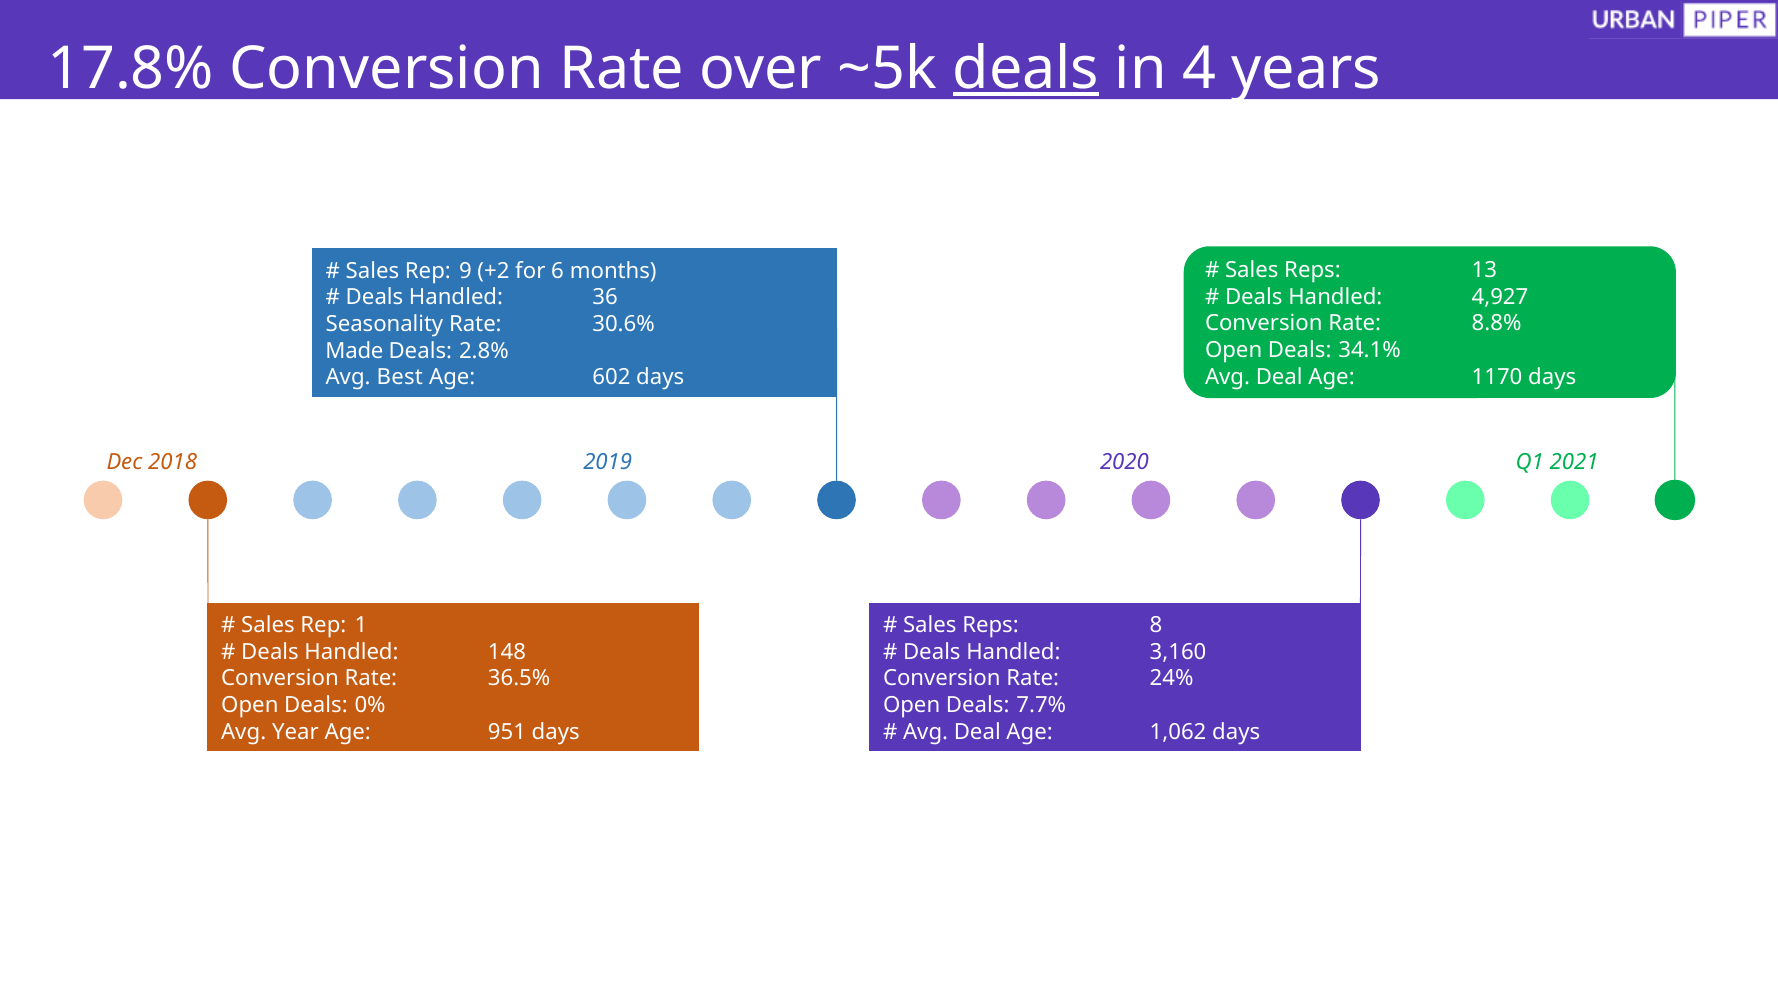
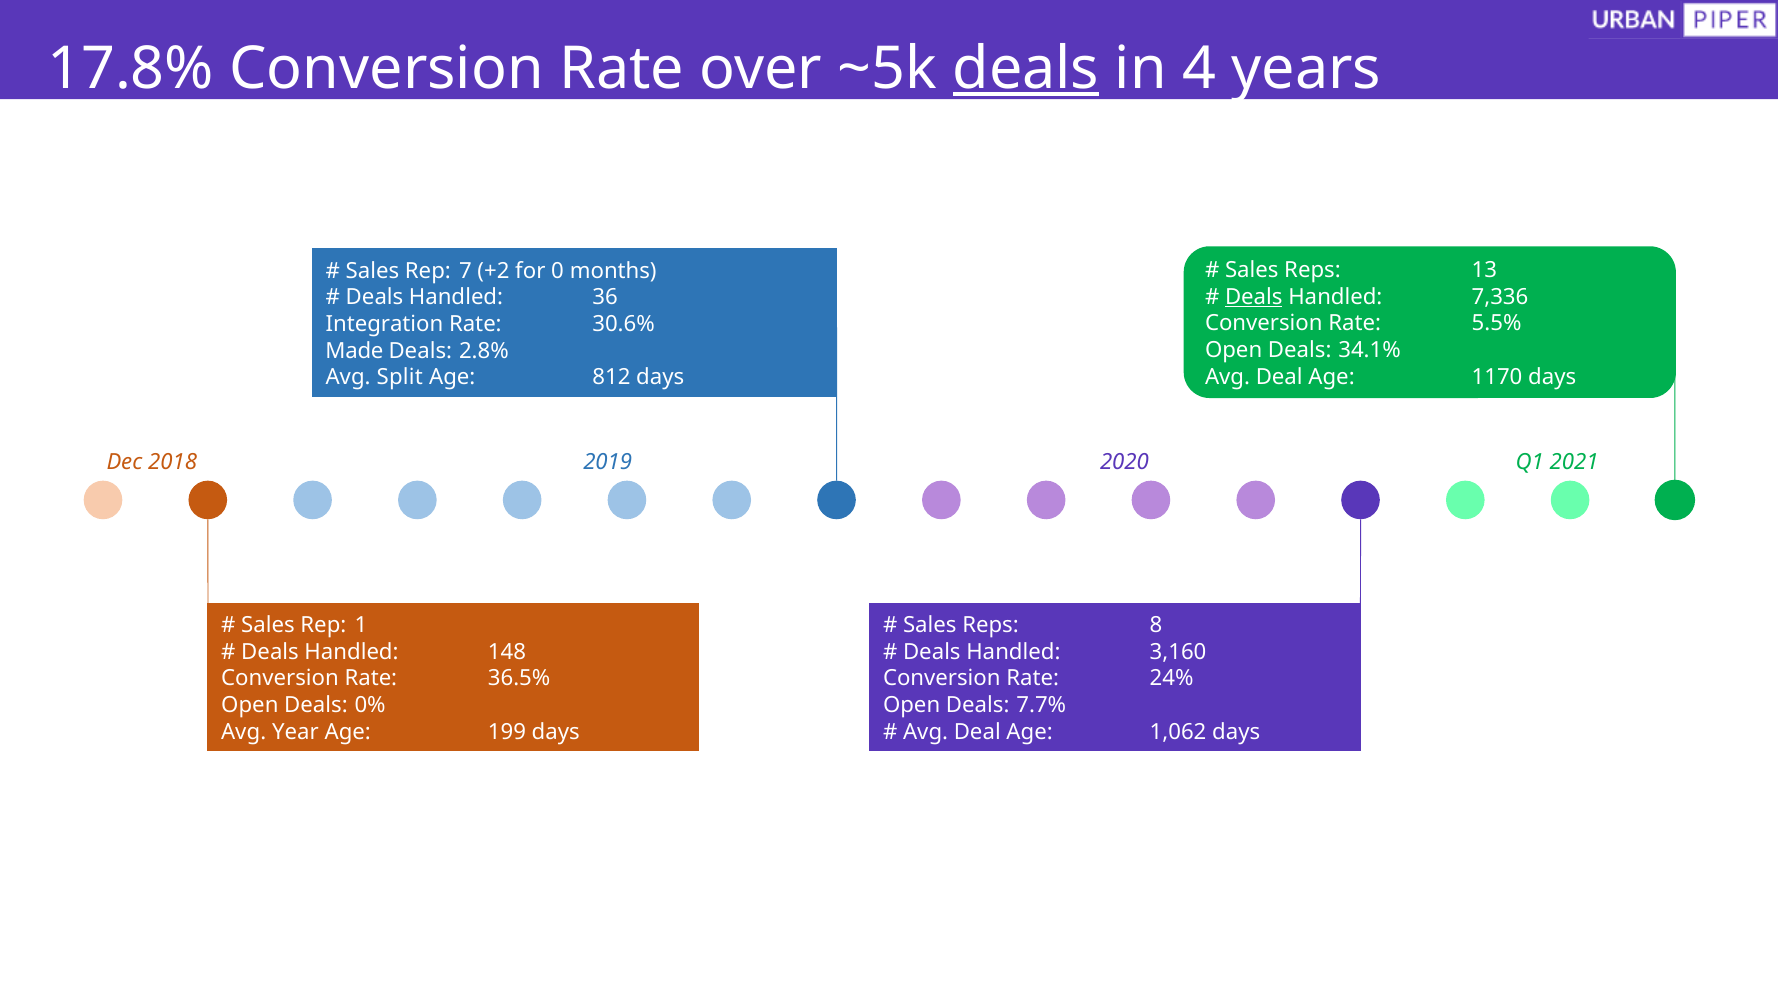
9: 9 -> 7
6: 6 -> 0
Deals at (1254, 297) underline: none -> present
4,927: 4,927 -> 7,336
8.8%: 8.8% -> 5.5%
Seasonality: Seasonality -> Integration
Best: Best -> Split
602: 602 -> 812
951: 951 -> 199
